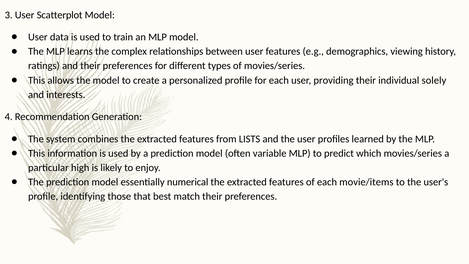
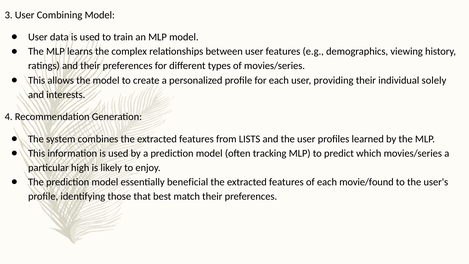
Scatterplot: Scatterplot -> Combining
variable: variable -> tracking
numerical: numerical -> beneficial
movie/items: movie/items -> movie/found
